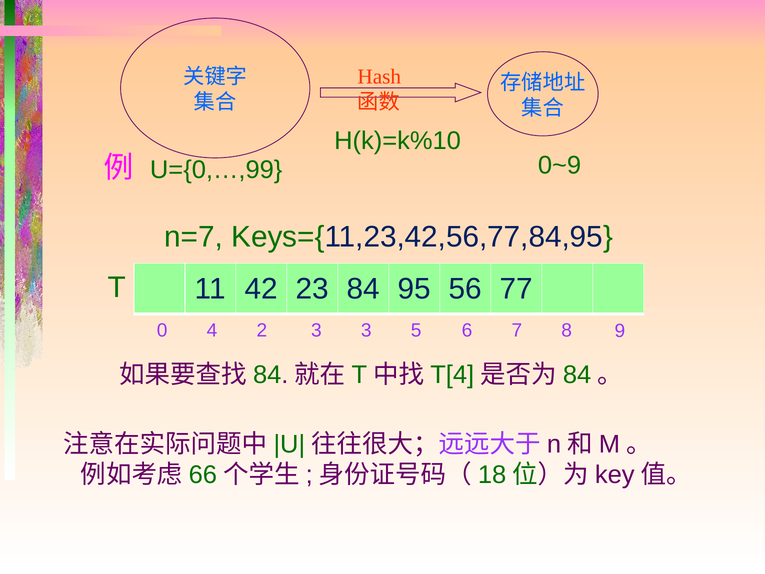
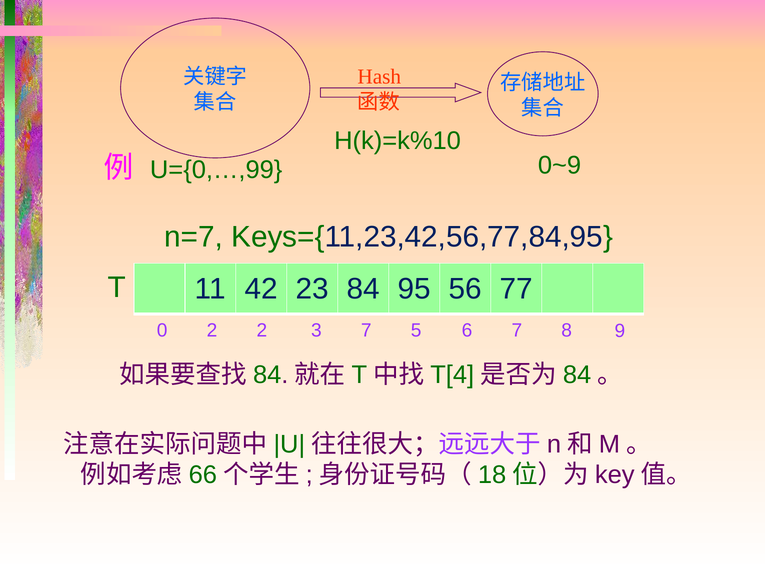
0 4: 4 -> 2
3 3: 3 -> 7
